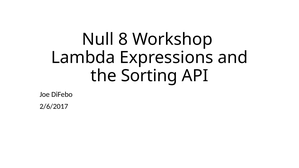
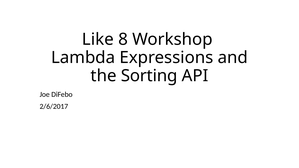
Null: Null -> Like
